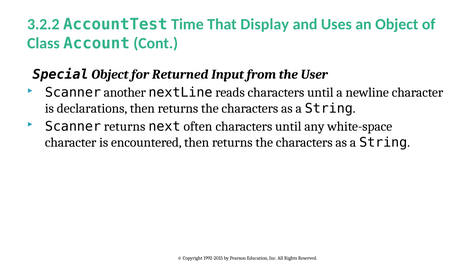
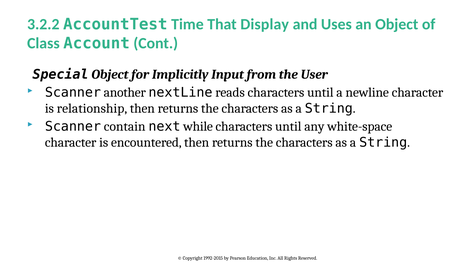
Returned: Returned -> Implicitly
declarations: declarations -> relationship
Scanner returns: returns -> contain
often: often -> while
